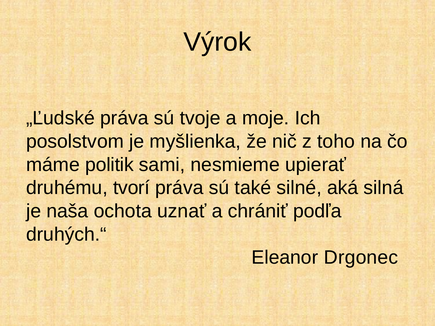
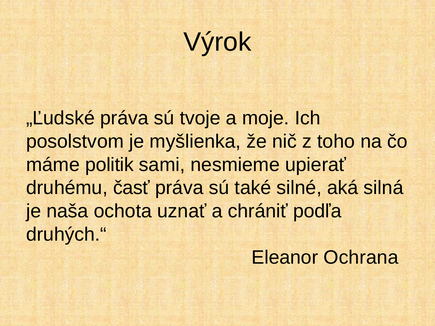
tvorí: tvorí -> časť
Drgonec: Drgonec -> Ochrana
